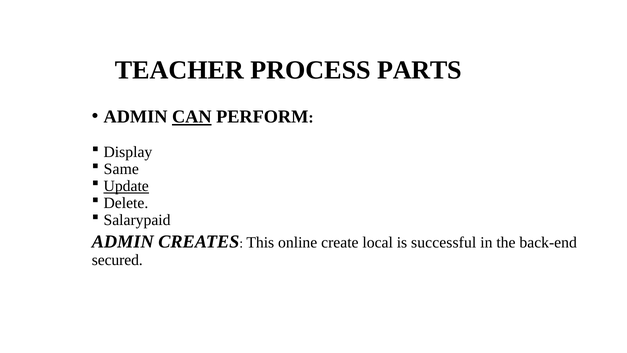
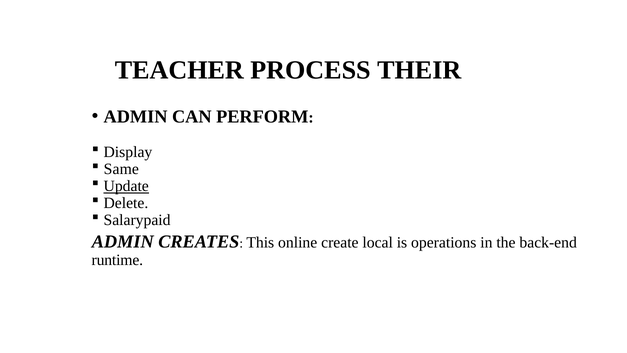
PARTS: PARTS -> THEIR
CAN underline: present -> none
successful: successful -> operations
secured: secured -> runtime
